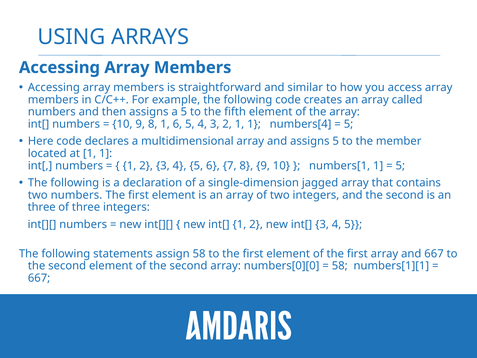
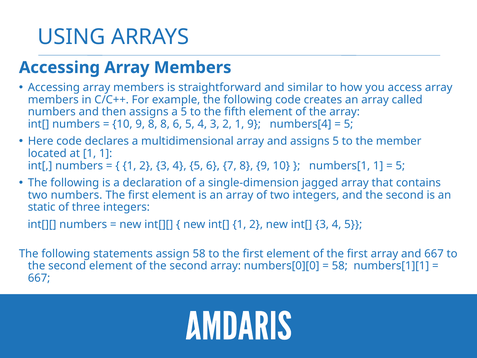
8 1: 1 -> 8
2 1 1: 1 -> 9
three at (42, 207): three -> static
